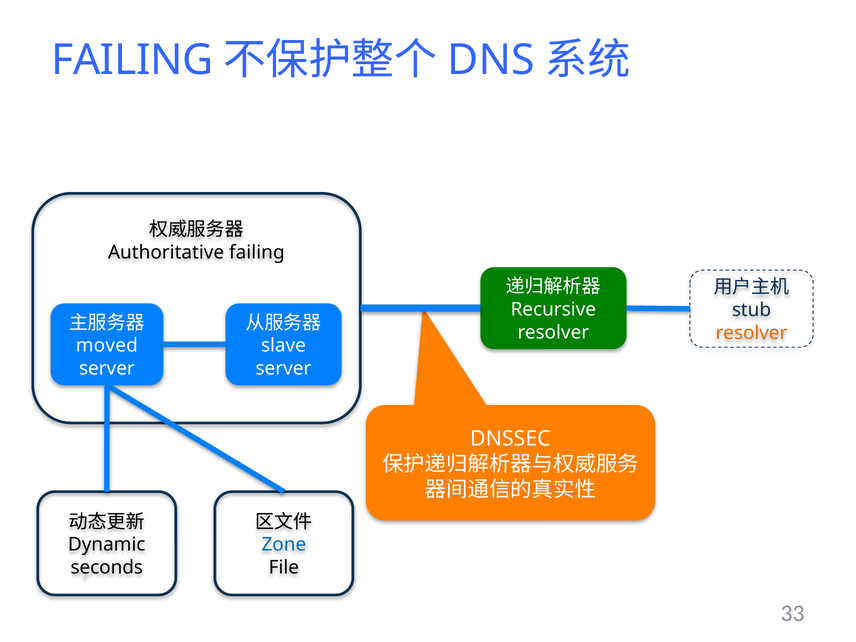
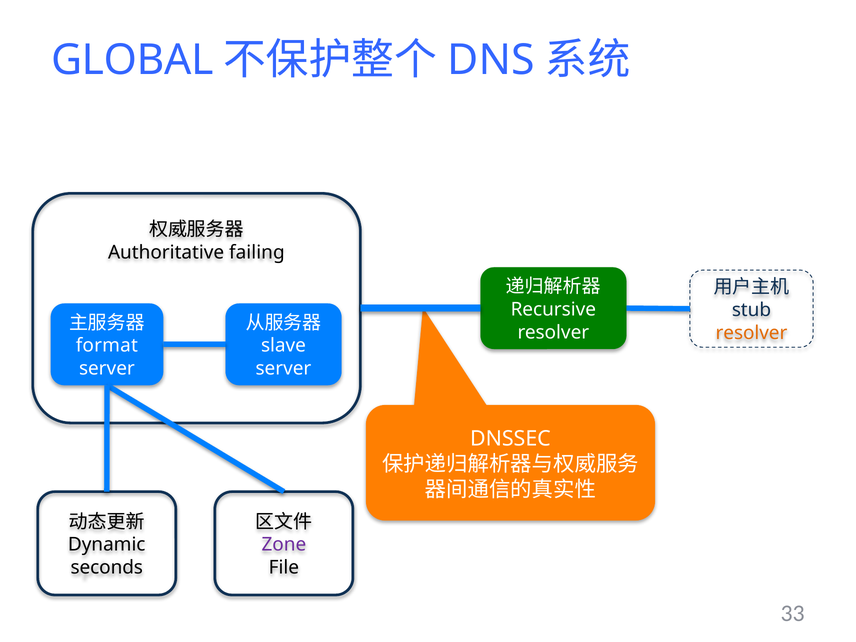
FAILING at (132, 60): FAILING -> GLOBAL
moved: moved -> format
Zone colour: blue -> purple
